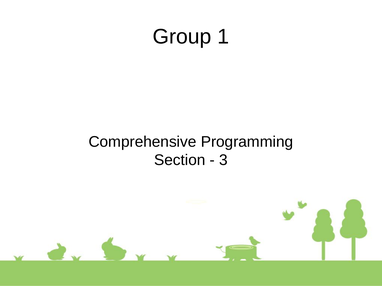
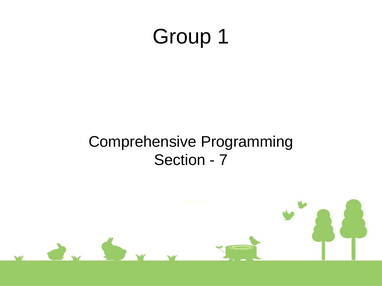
3: 3 -> 7
